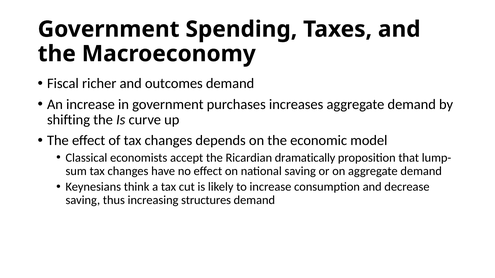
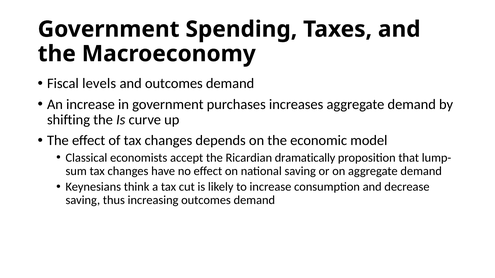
richer: richer -> levels
increasing structures: structures -> outcomes
